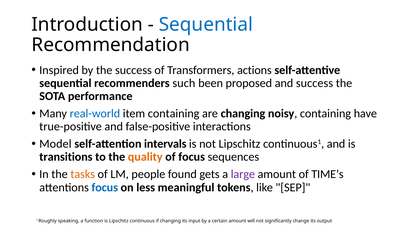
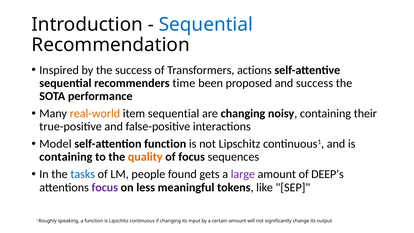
such: such -> time
real-world colour: blue -> orange
item containing: containing -> sequential
have: have -> their
self-attention intervals: intervals -> function
transitions at (66, 157): transitions -> containing
tasks colour: orange -> blue
TIME’s: TIME’s -> DEEP’s
focus at (105, 187) colour: blue -> purple
